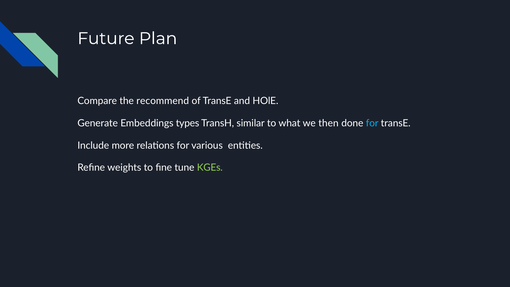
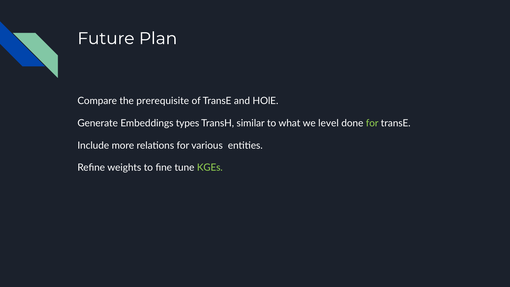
recommend: recommend -> prerequisite
then: then -> level
for at (372, 123) colour: light blue -> light green
